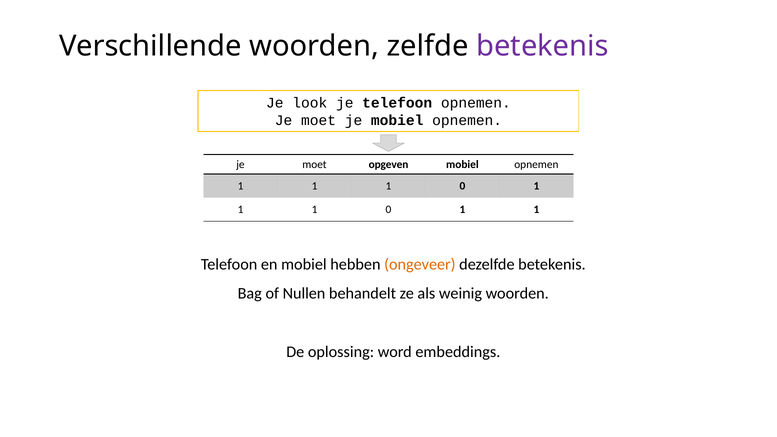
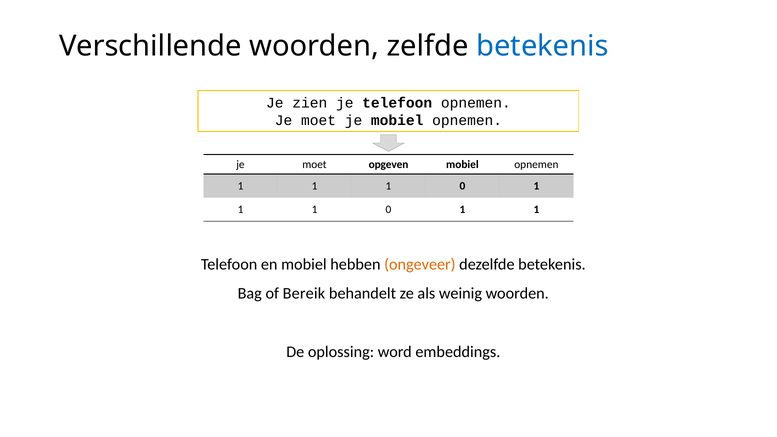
betekenis at (543, 46) colour: purple -> blue
look: look -> zien
Nullen: Nullen -> Bereik
